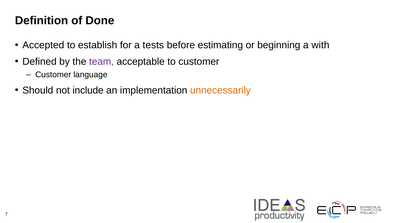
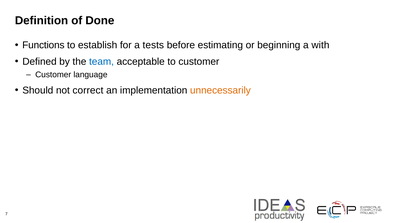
Accepted: Accepted -> Functions
team colour: purple -> blue
include: include -> correct
